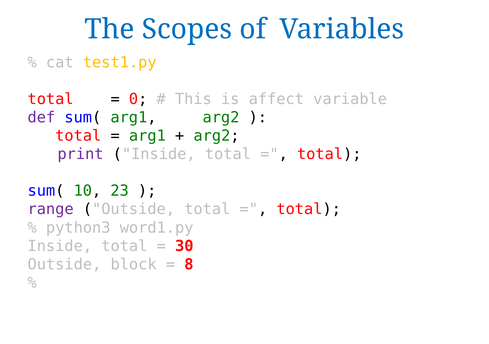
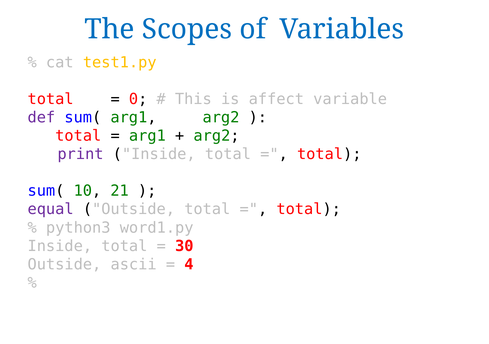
23: 23 -> 21
range: range -> equal
block: block -> ascii
8: 8 -> 4
